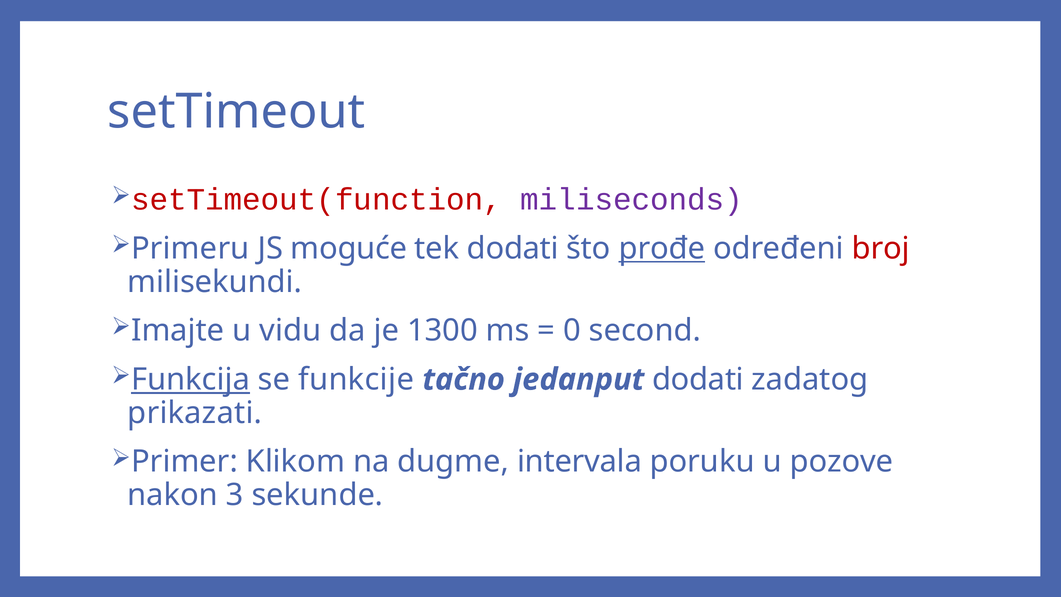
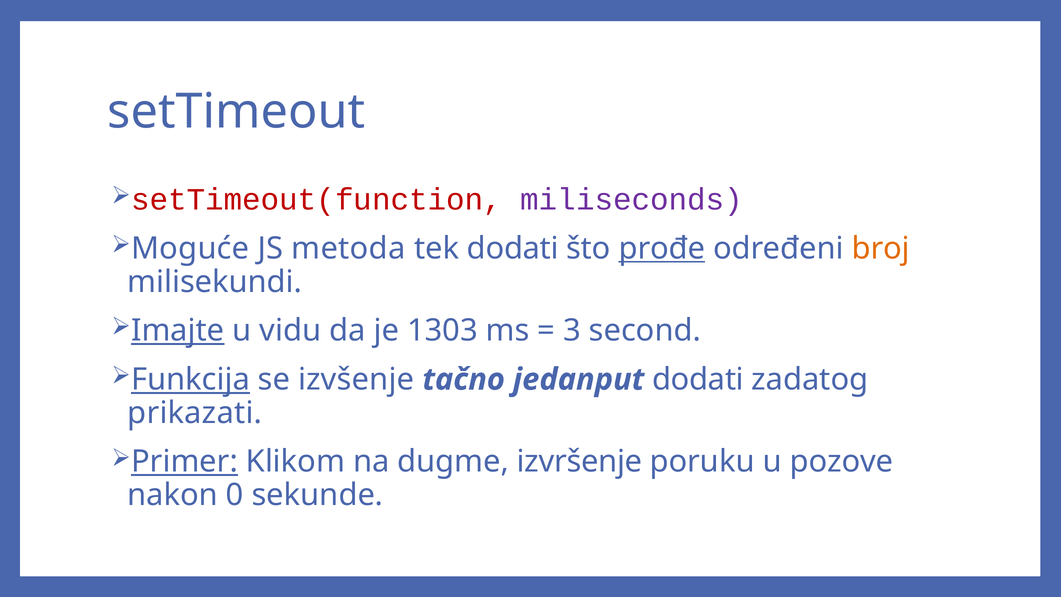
Primeru: Primeru -> Moguće
moguće: moguće -> metoda
broj colour: red -> orange
Imajte underline: none -> present
1300: 1300 -> 1303
0: 0 -> 3
funkcije: funkcije -> izvšenje
Primer underline: none -> present
intervala: intervala -> izvršenje
3: 3 -> 0
